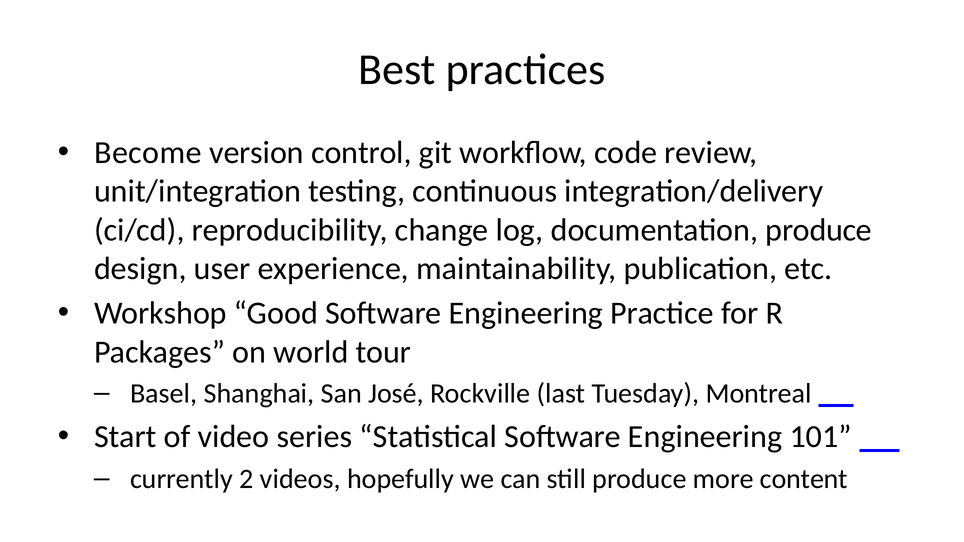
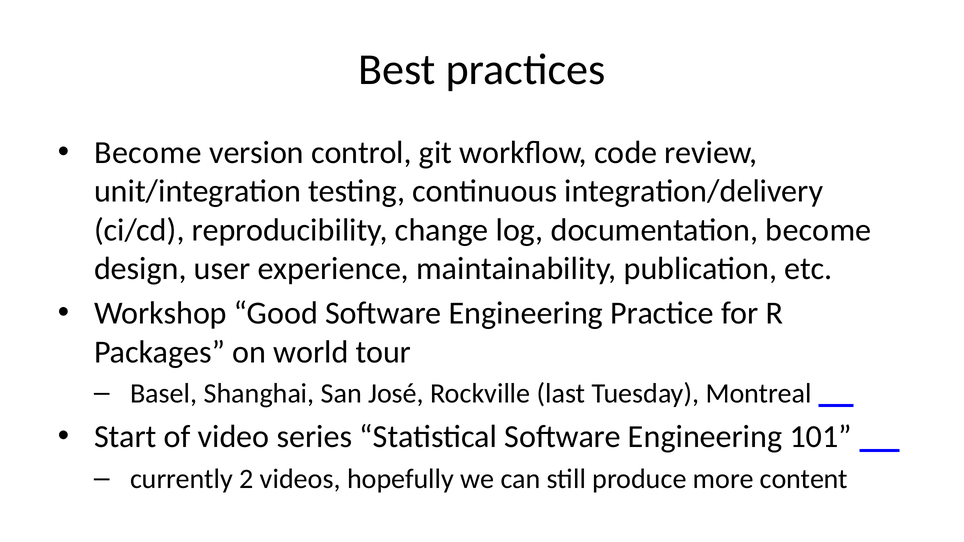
documentation produce: produce -> become
